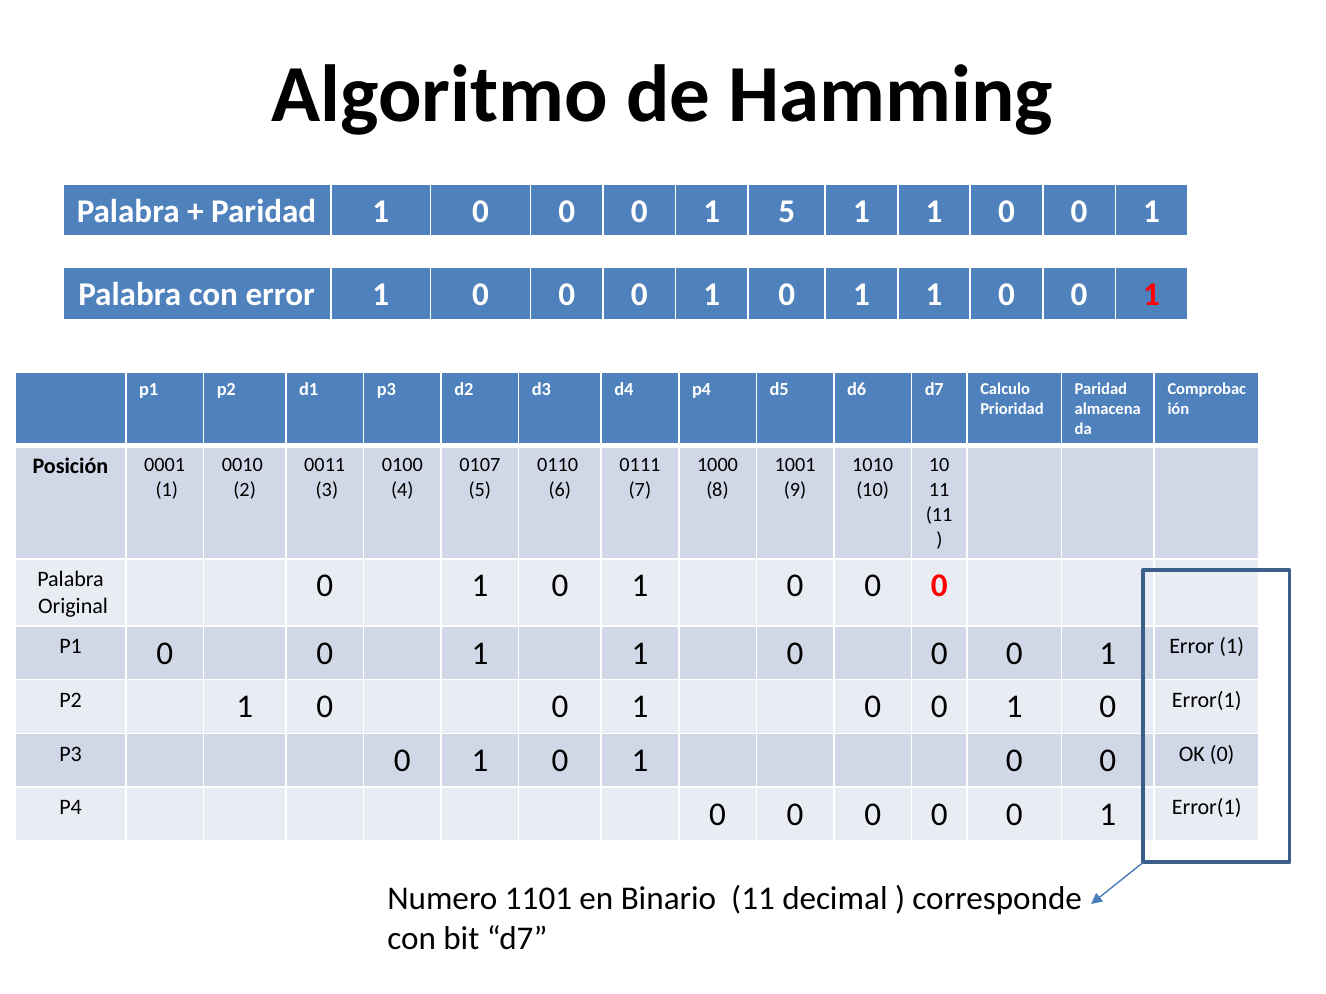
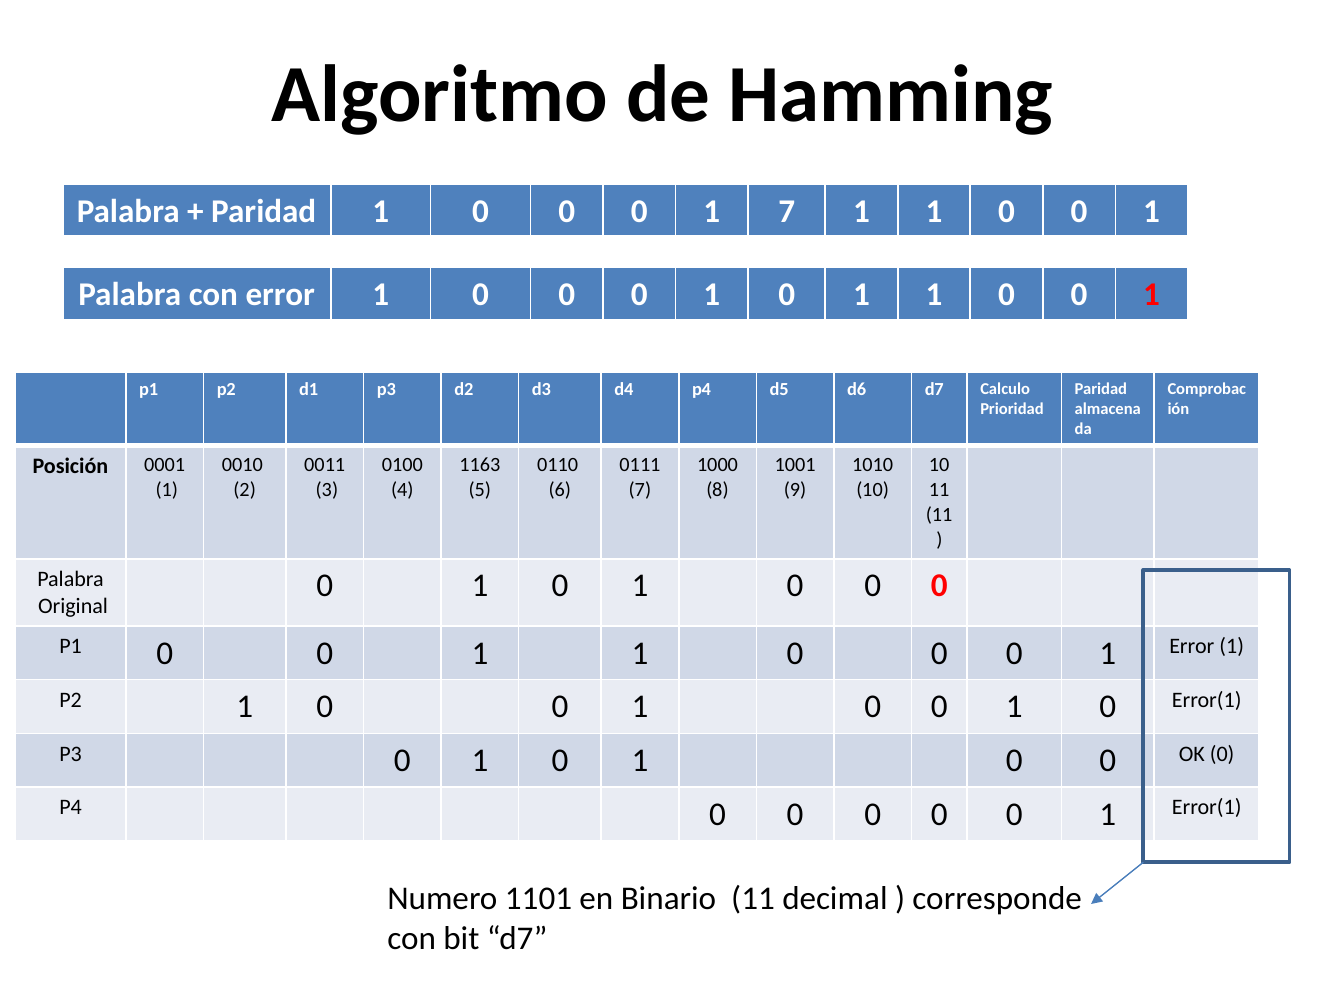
1 5: 5 -> 7
0107: 0107 -> 1163
